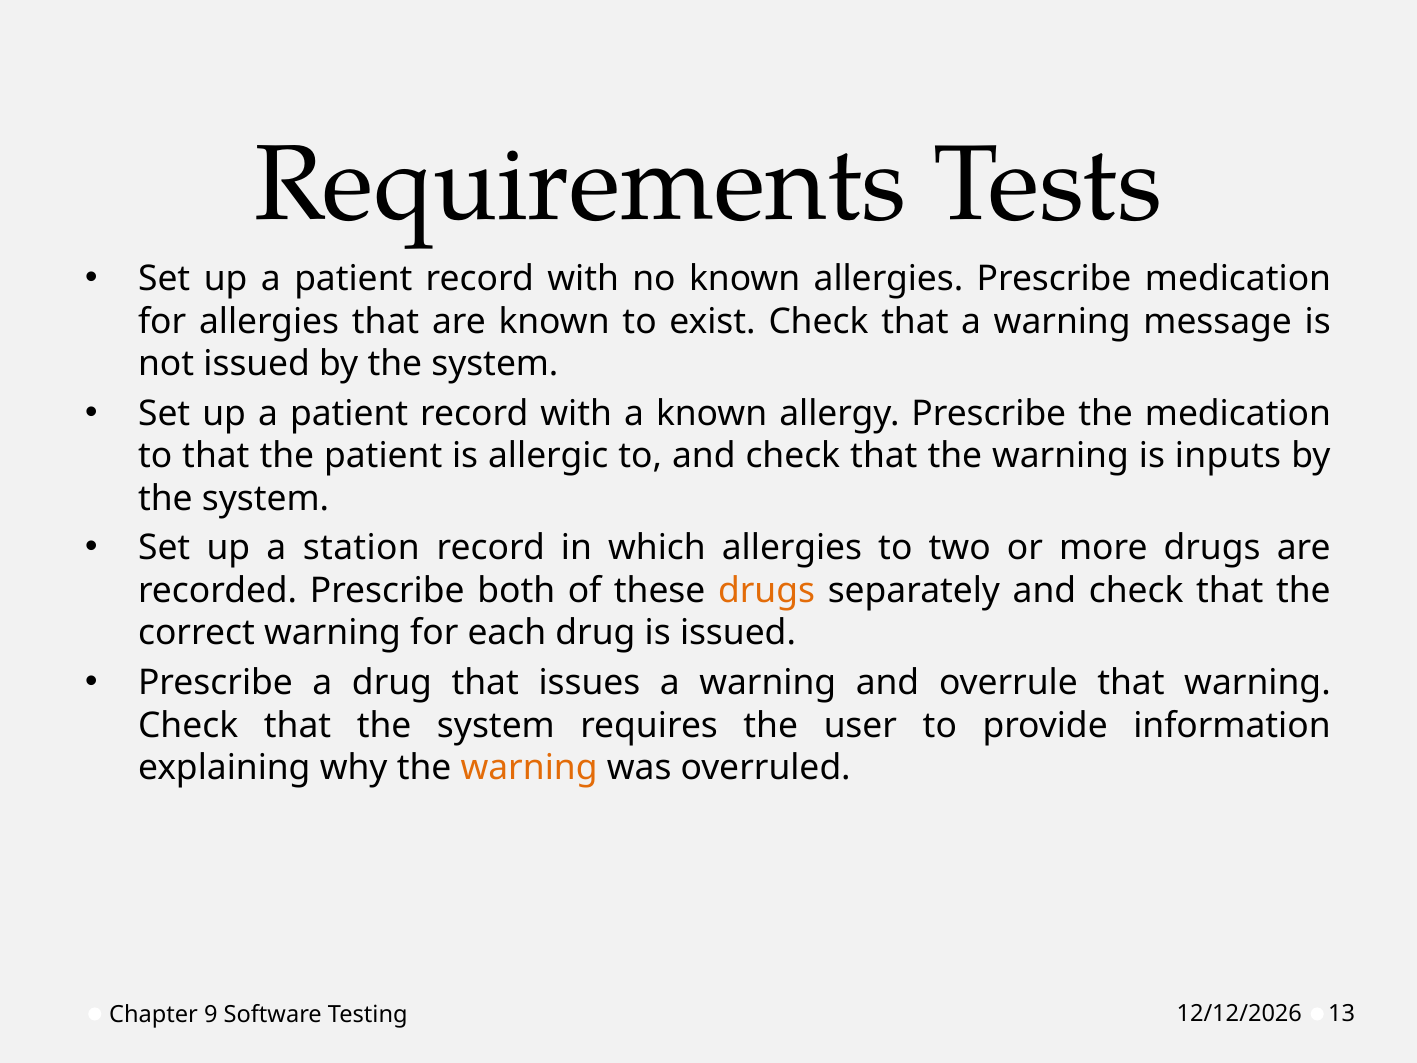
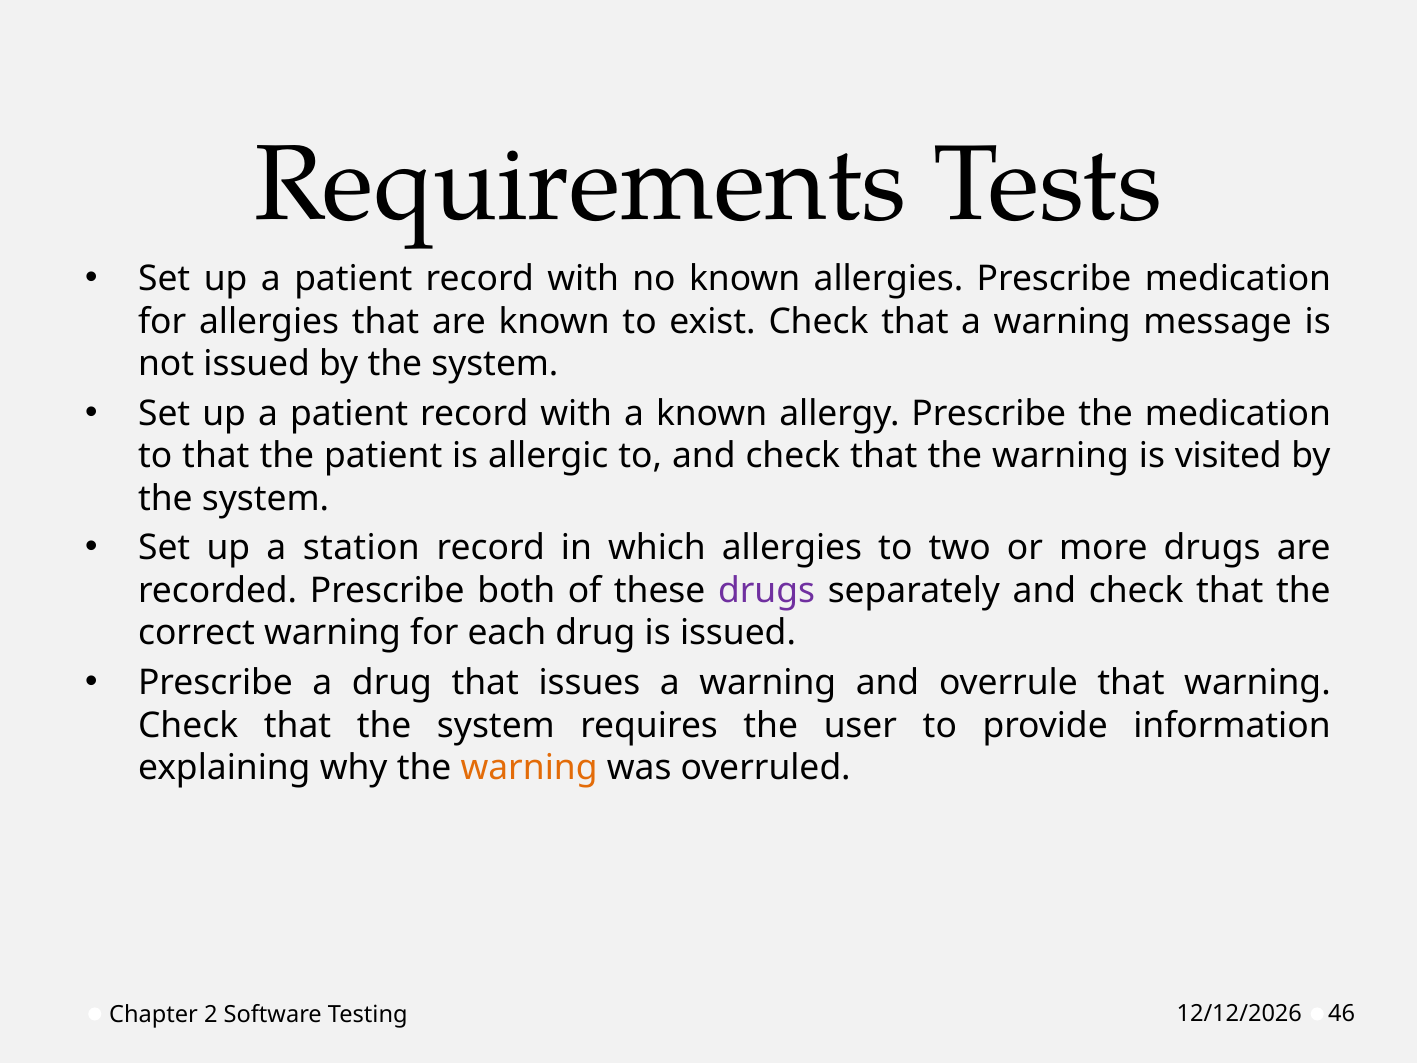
inputs: inputs -> visited
drugs at (767, 591) colour: orange -> purple
9: 9 -> 2
13: 13 -> 46
